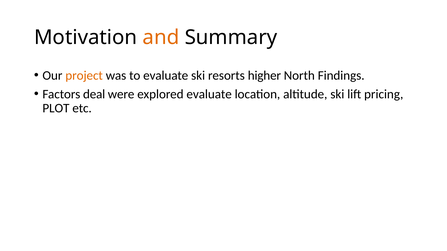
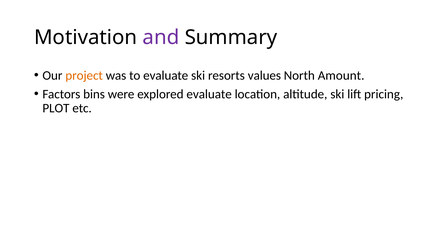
and colour: orange -> purple
higher: higher -> values
Findings: Findings -> Amount
deal: deal -> bins
